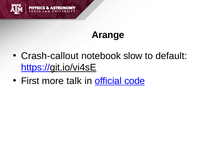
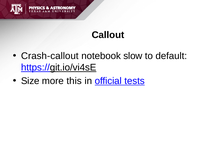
Arange: Arange -> Callout
First: First -> Size
talk: talk -> this
code: code -> tests
